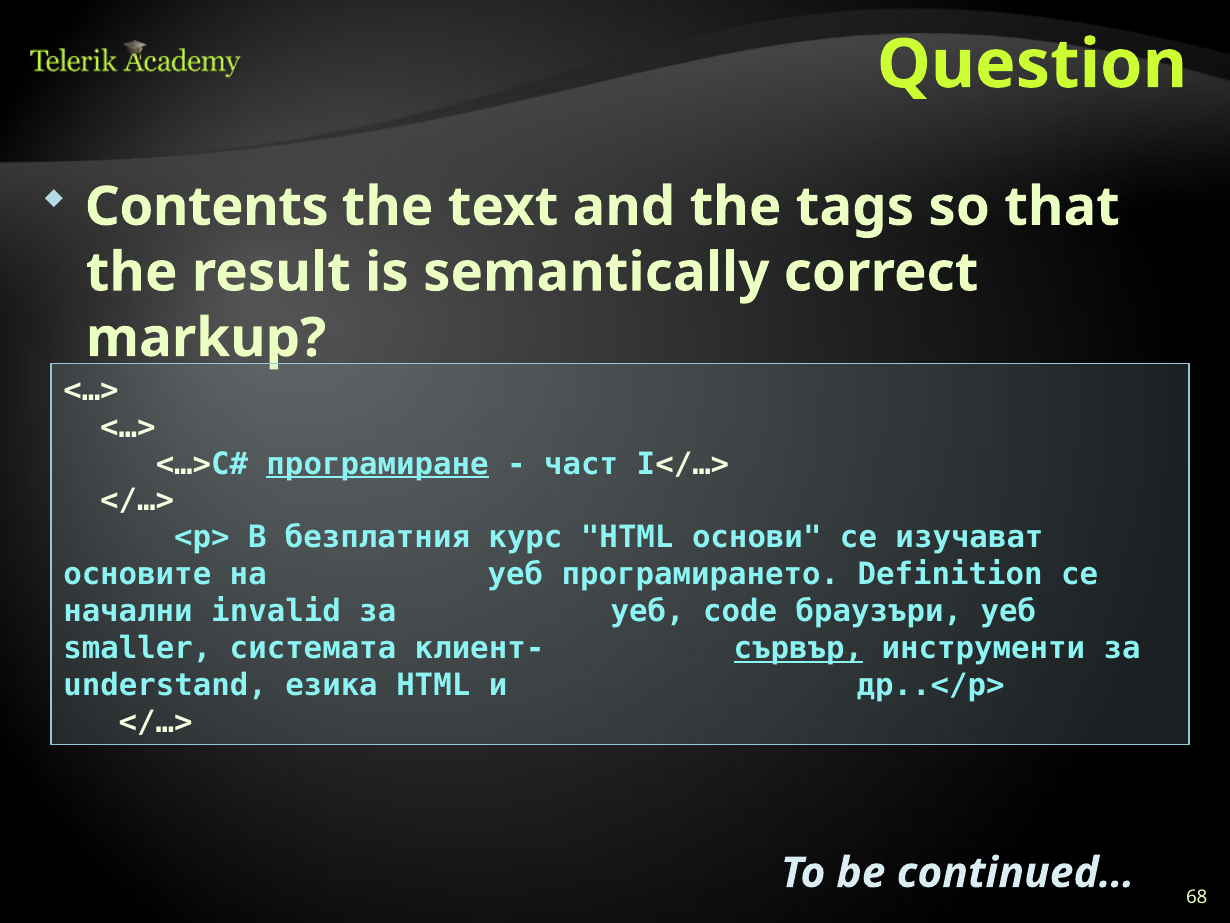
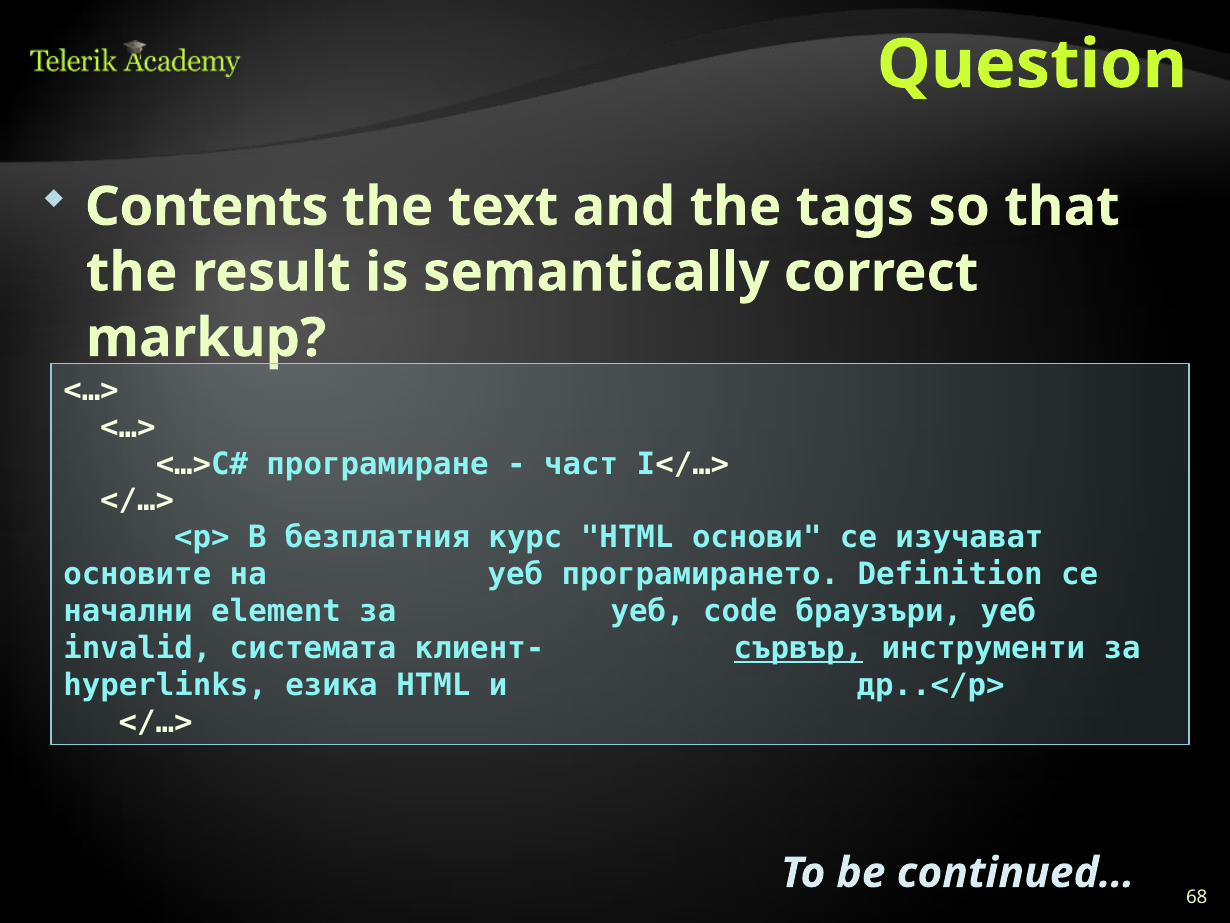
програмиране underline: present -> none
invalid: invalid -> element
smaller: smaller -> invalid
understand: understand -> hyperlinks
